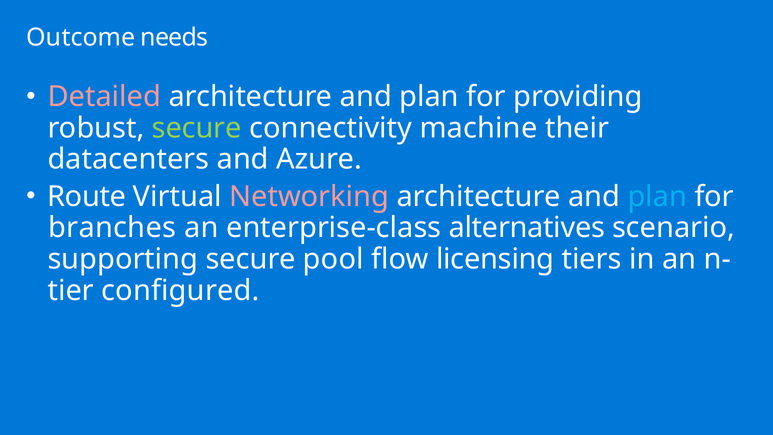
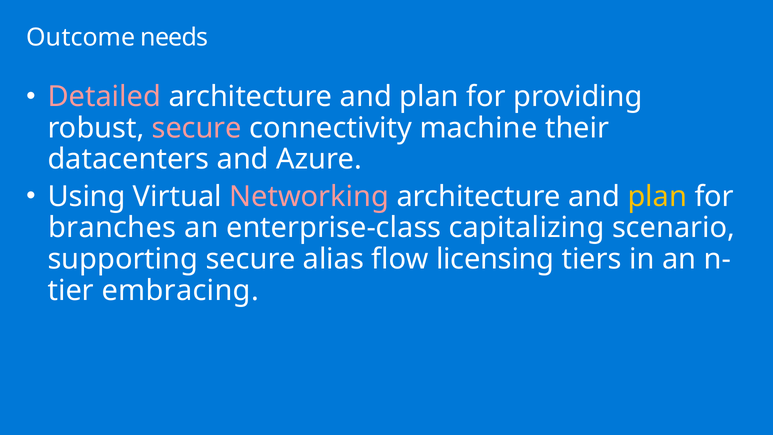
secure at (197, 128) colour: light green -> pink
Route: Route -> Using
plan at (657, 196) colour: light blue -> yellow
alternatives: alternatives -> capitalizing
pool: pool -> alias
configured: configured -> embracing
